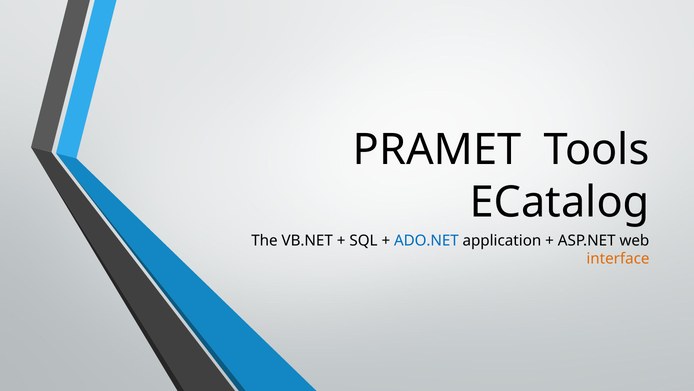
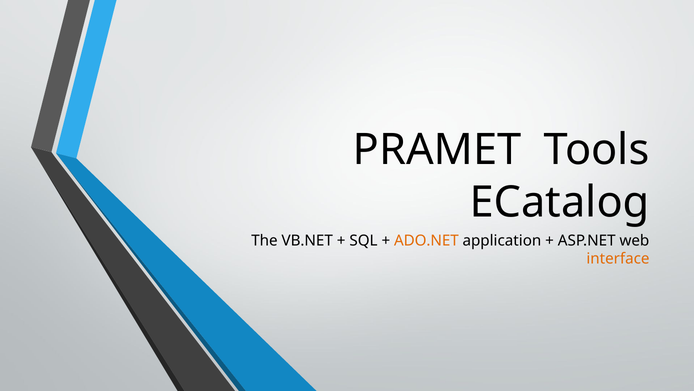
ADO.NET colour: blue -> orange
